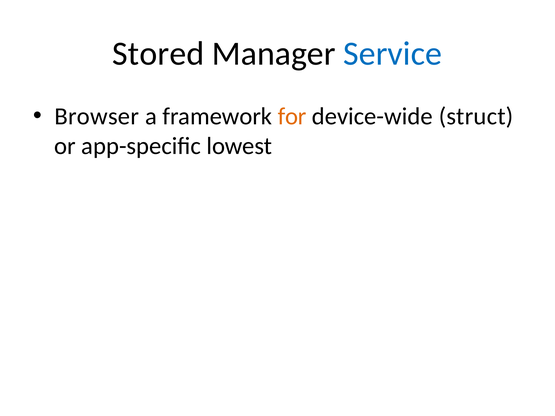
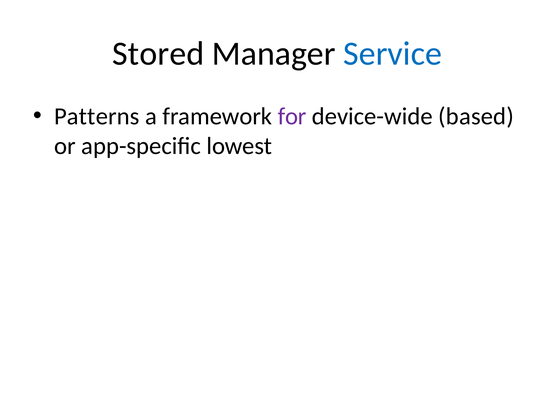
Browser: Browser -> Patterns
for colour: orange -> purple
struct: struct -> based
